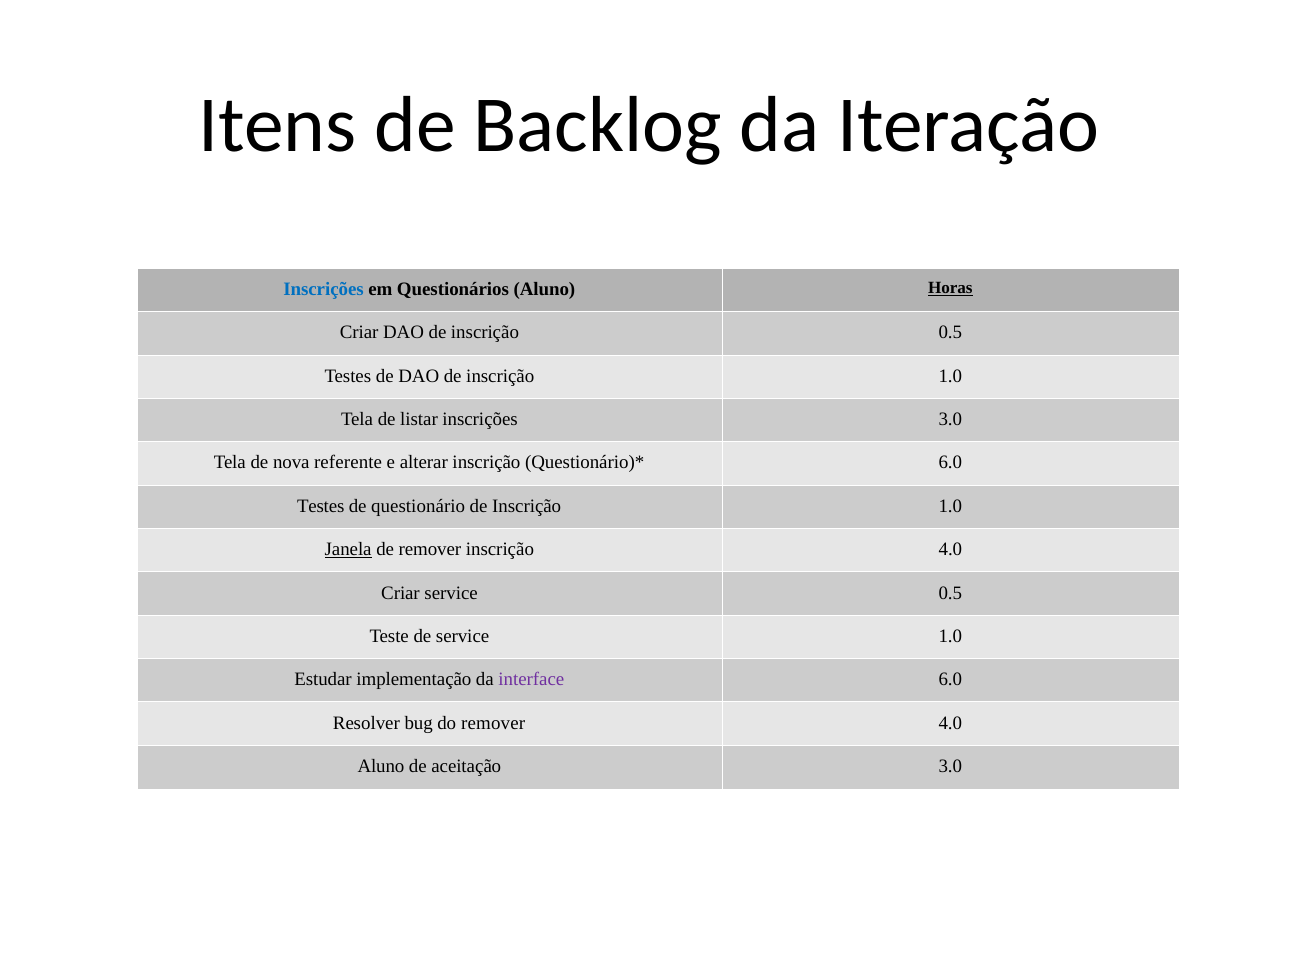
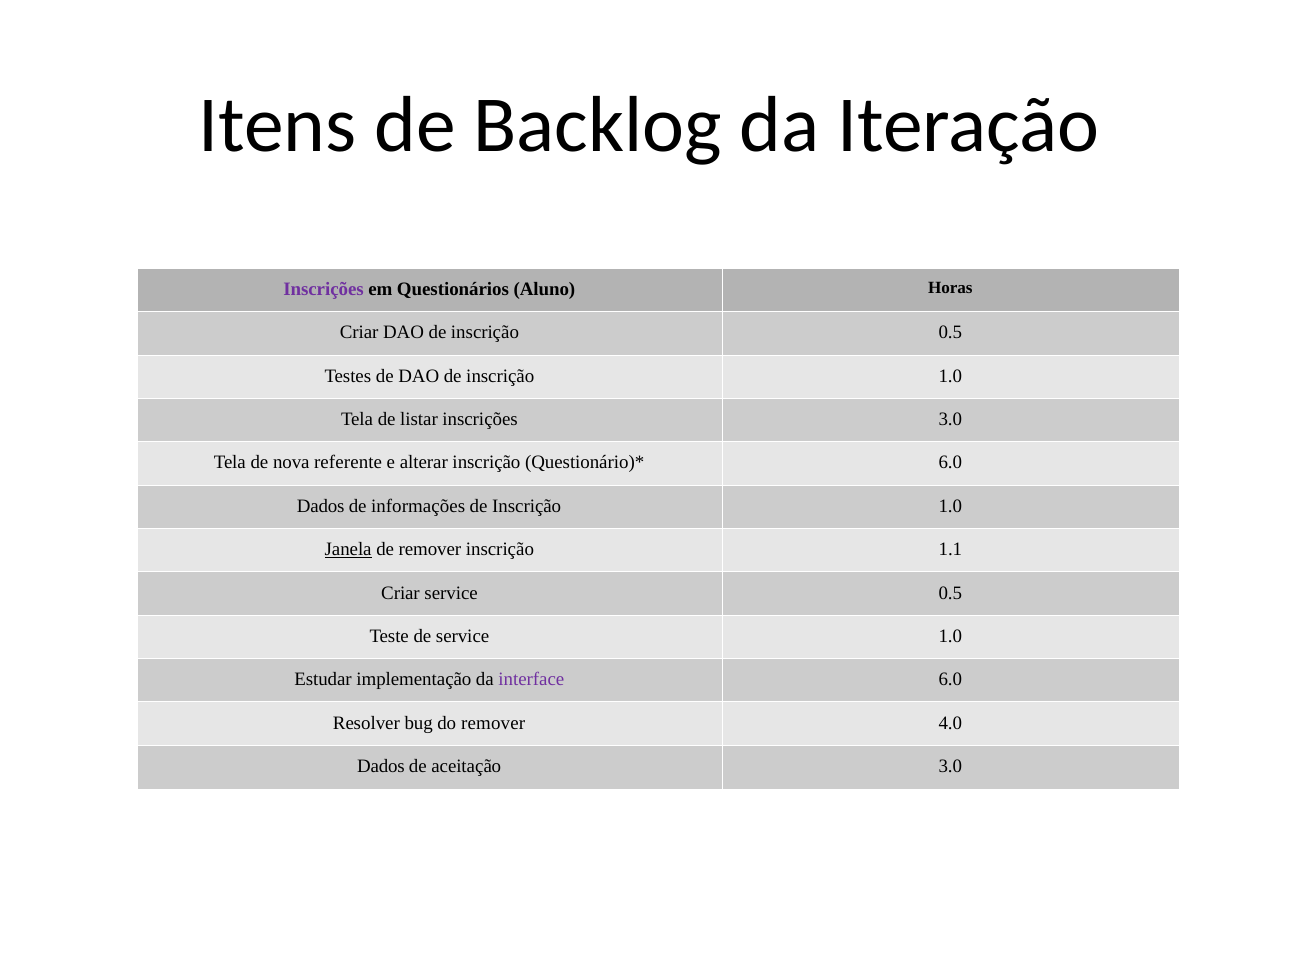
Inscrições at (324, 289) colour: blue -> purple
Horas underline: present -> none
Testes at (321, 506): Testes -> Dados
questionário: questionário -> informações
inscrição 4.0: 4.0 -> 1.1
Aluno at (381, 766): Aluno -> Dados
